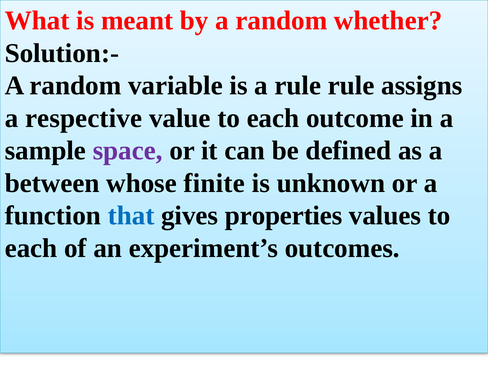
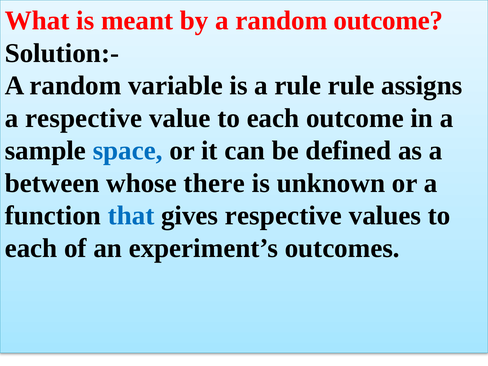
random whether: whether -> outcome
space colour: purple -> blue
finite: finite -> there
gives properties: properties -> respective
